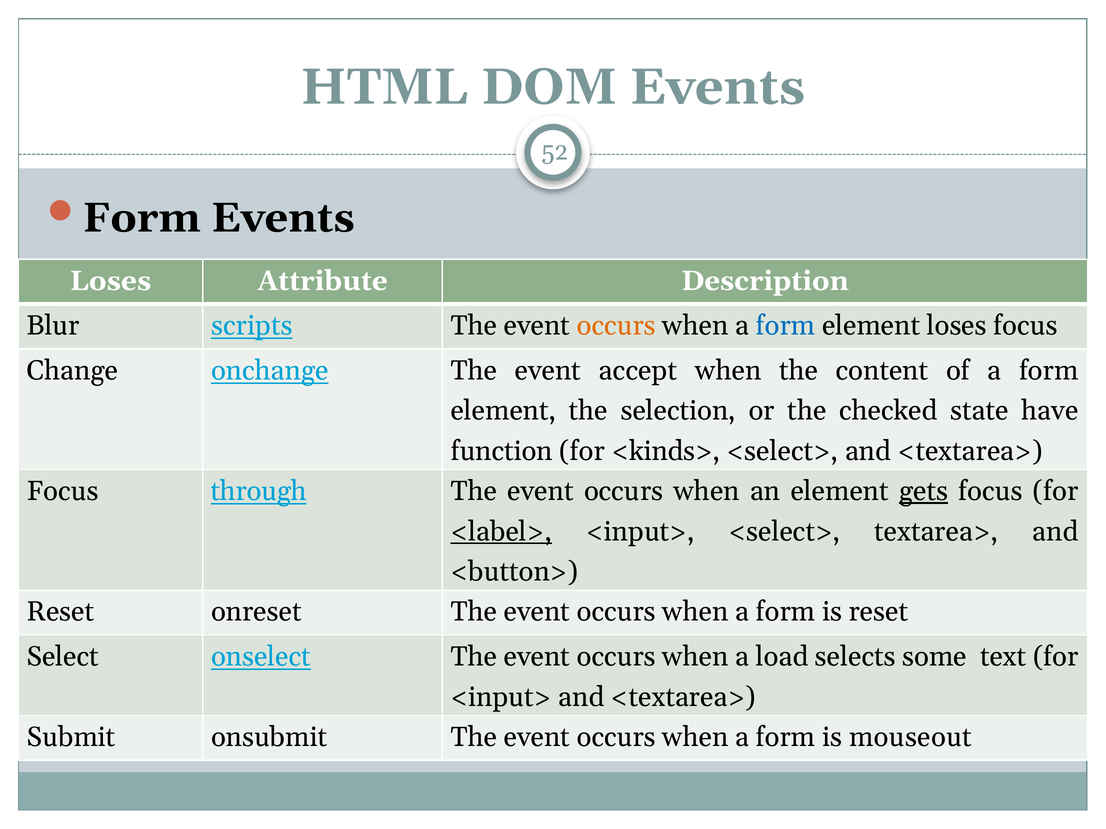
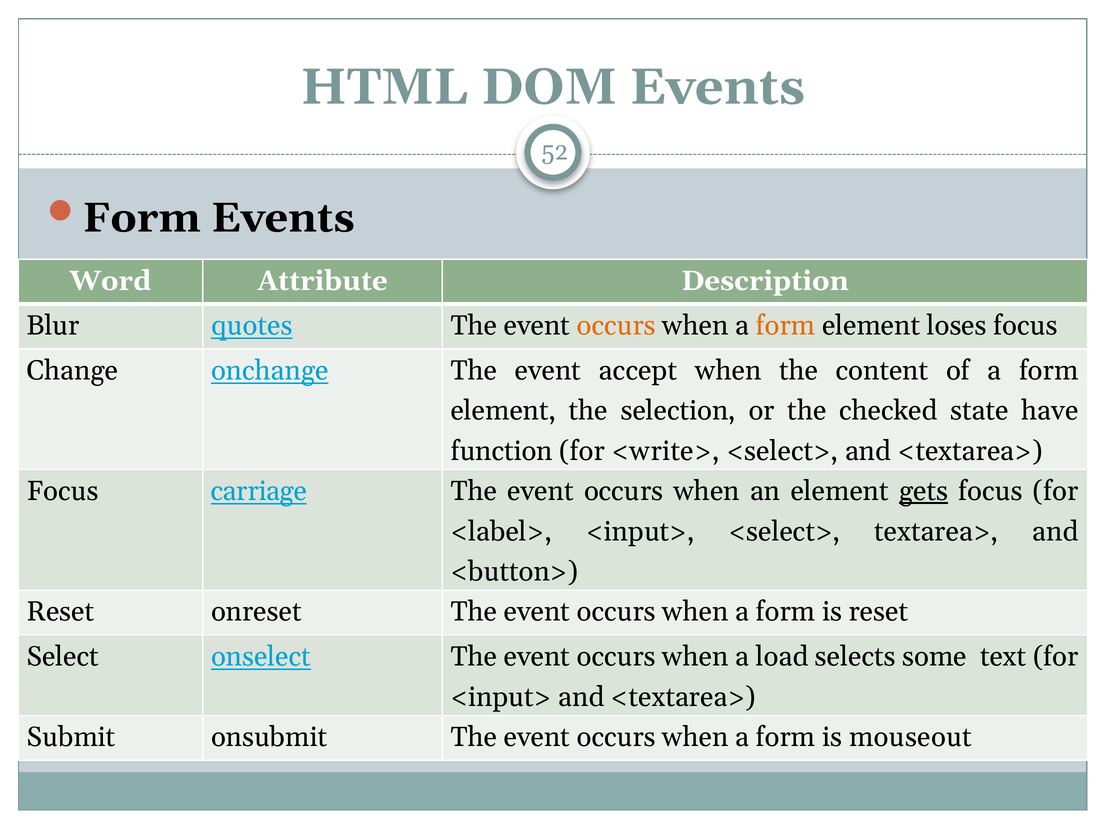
Loses at (110, 281): Loses -> Word
scripts: scripts -> quotes
form at (786, 326) colour: blue -> orange
<kinds>: <kinds> -> <write>
through: through -> carriage
<label> underline: present -> none
